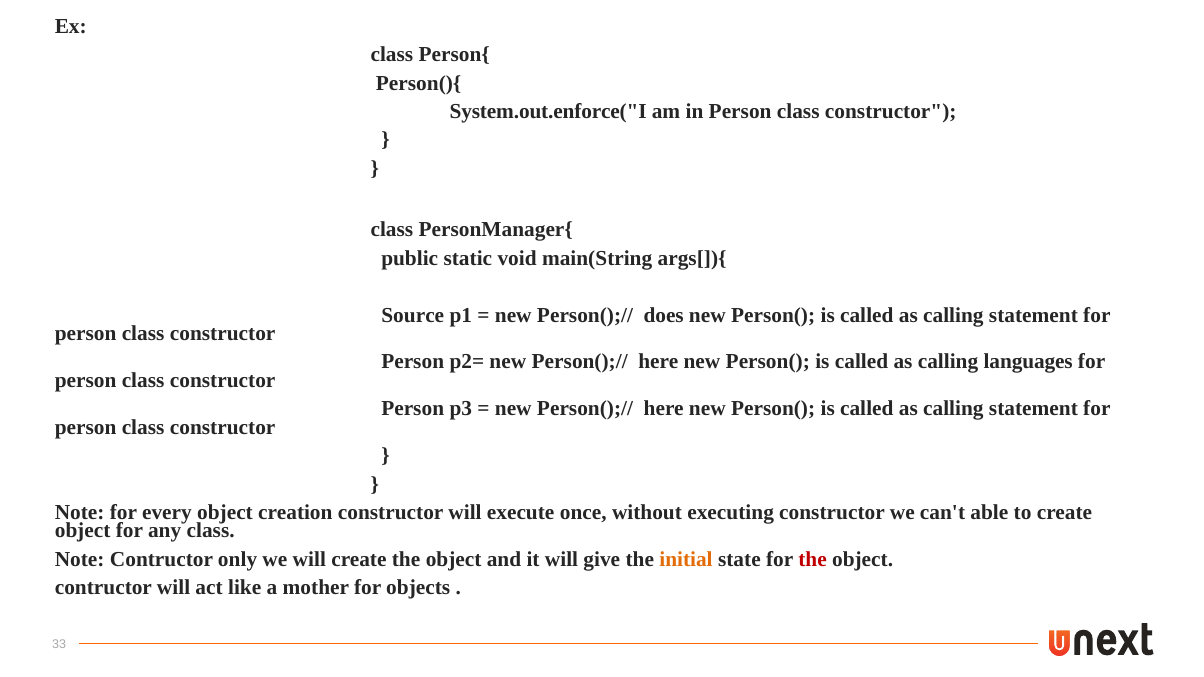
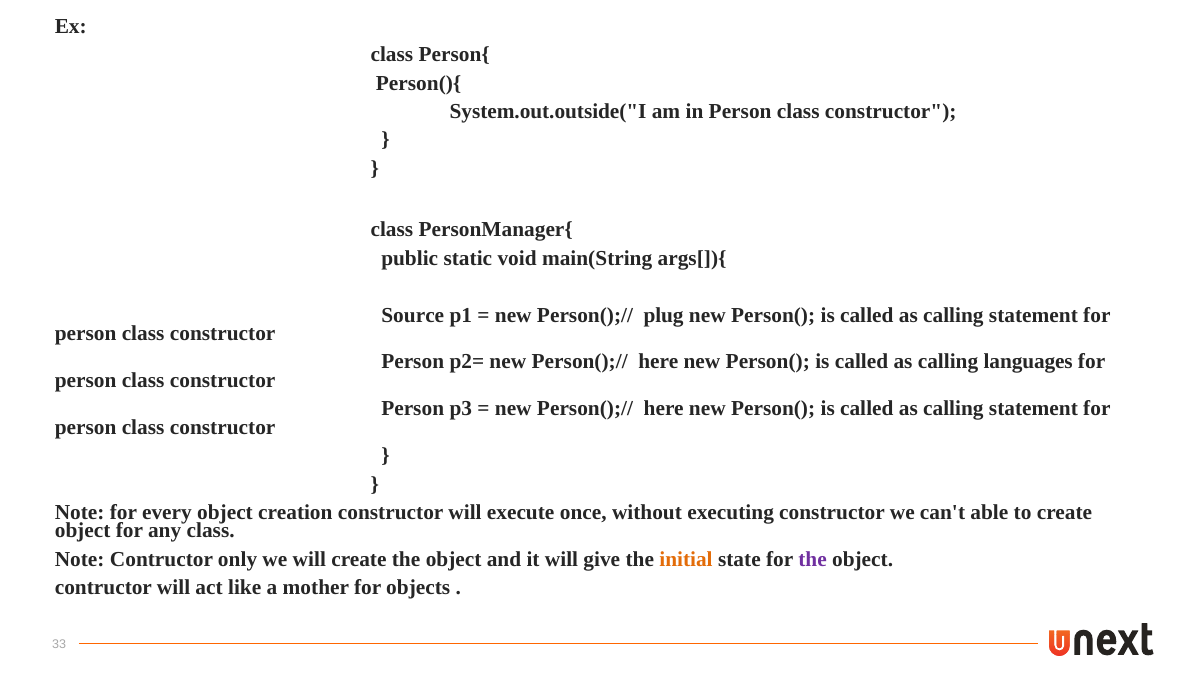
System.out.enforce("I: System.out.enforce("I -> System.out.outside("I
does: does -> plug
the at (813, 560) colour: red -> purple
